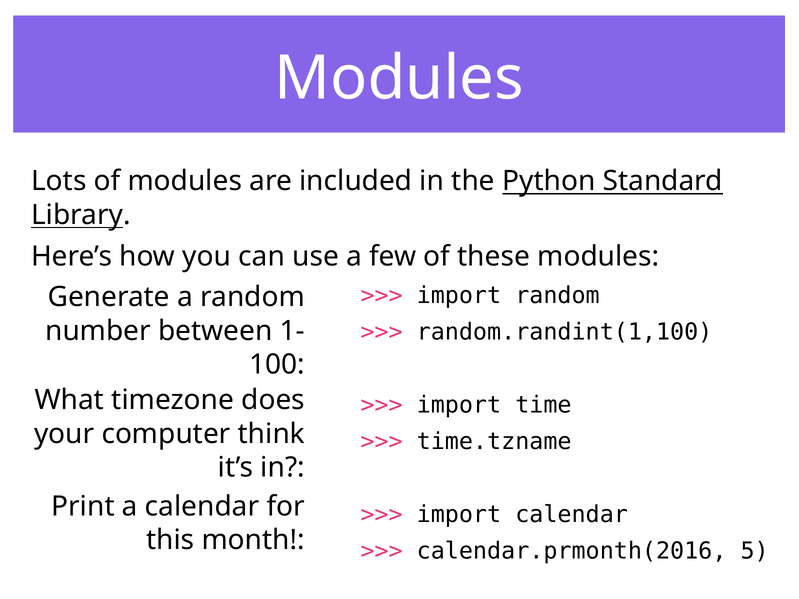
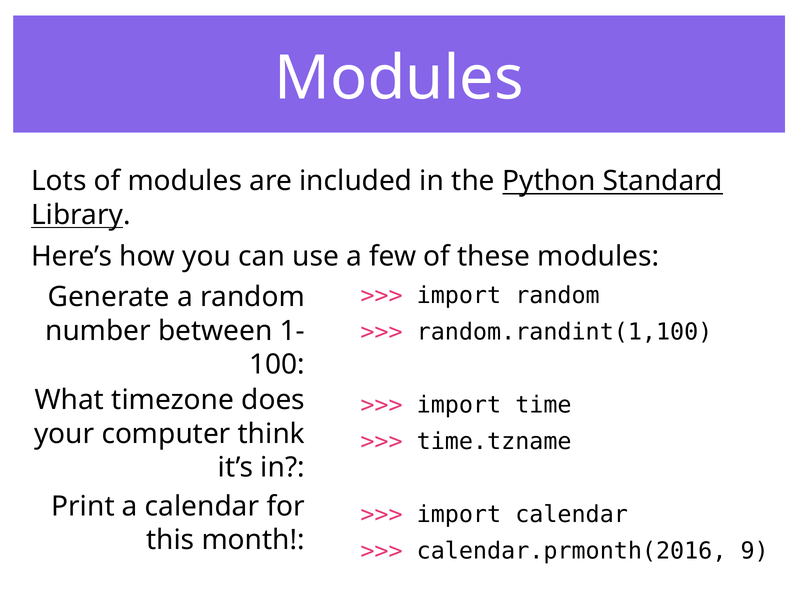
5: 5 -> 9
